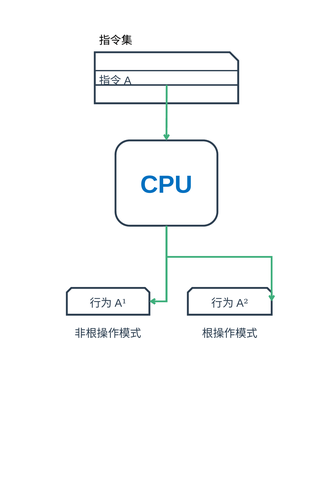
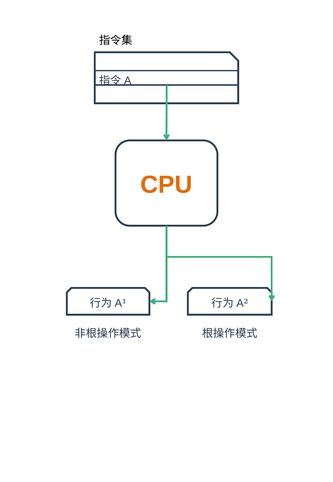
CPU colour: blue -> orange
